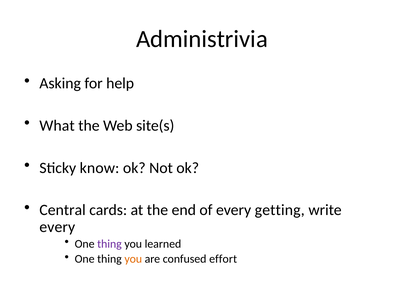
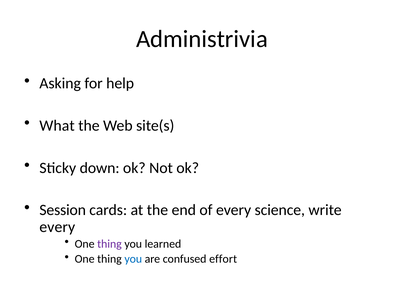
know: know -> down
Central: Central -> Session
getting: getting -> science
you at (133, 259) colour: orange -> blue
